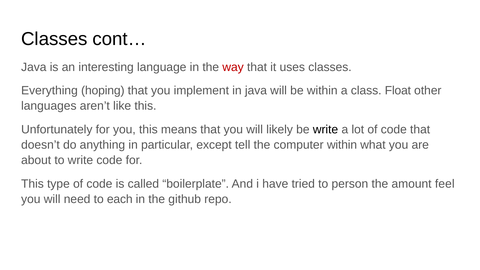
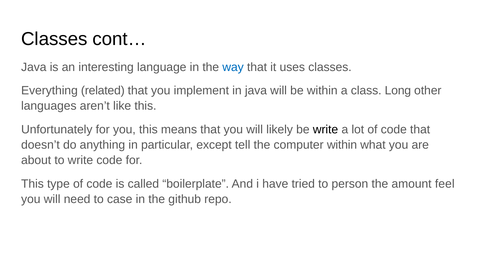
way colour: red -> blue
hoping: hoping -> related
Float: Float -> Long
each: each -> case
